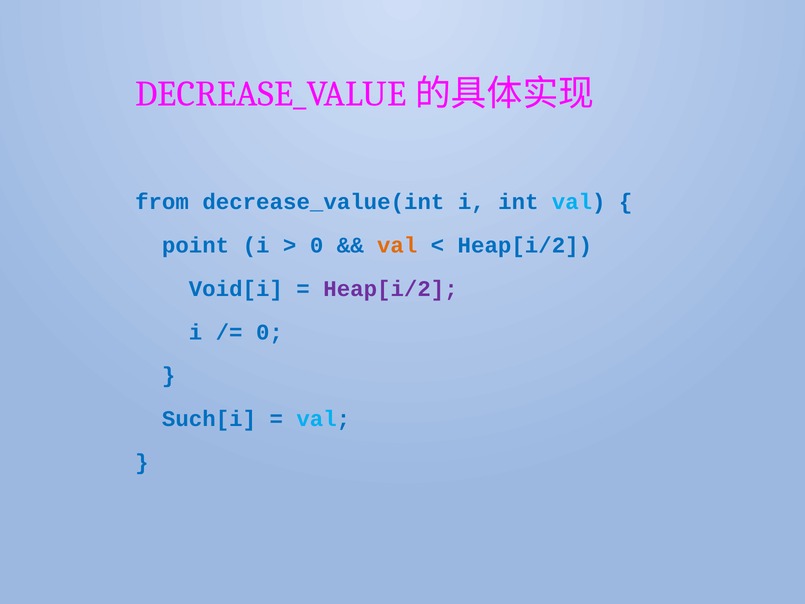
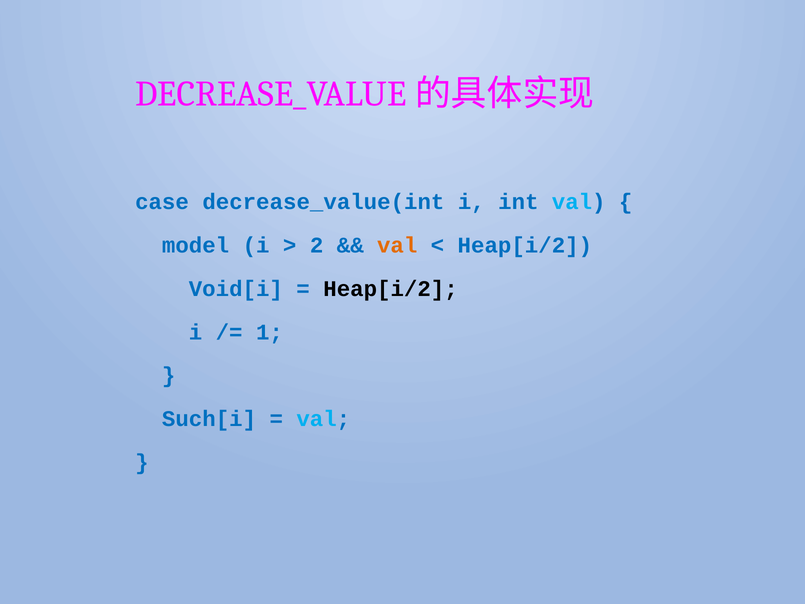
from: from -> case
point: point -> model
0 at (317, 245): 0 -> 2
Heap[i/2 at (391, 289) colour: purple -> black
0 at (269, 332): 0 -> 1
